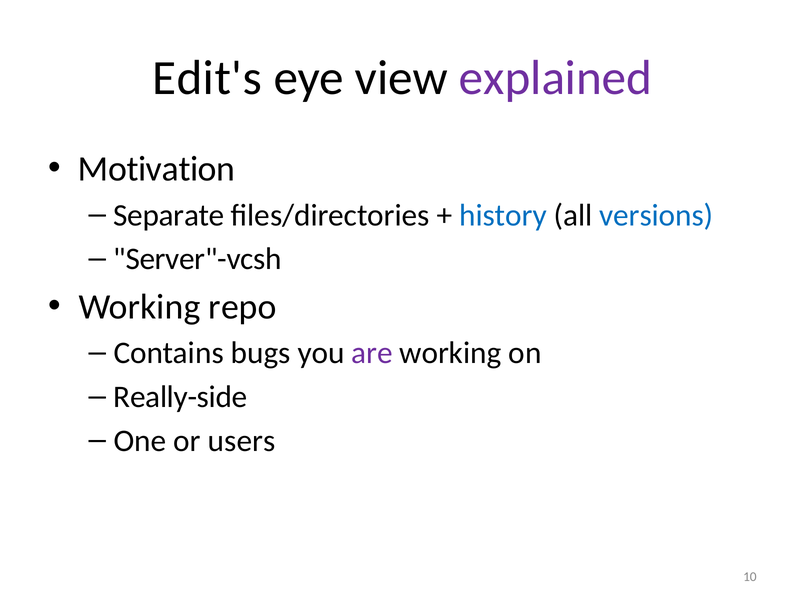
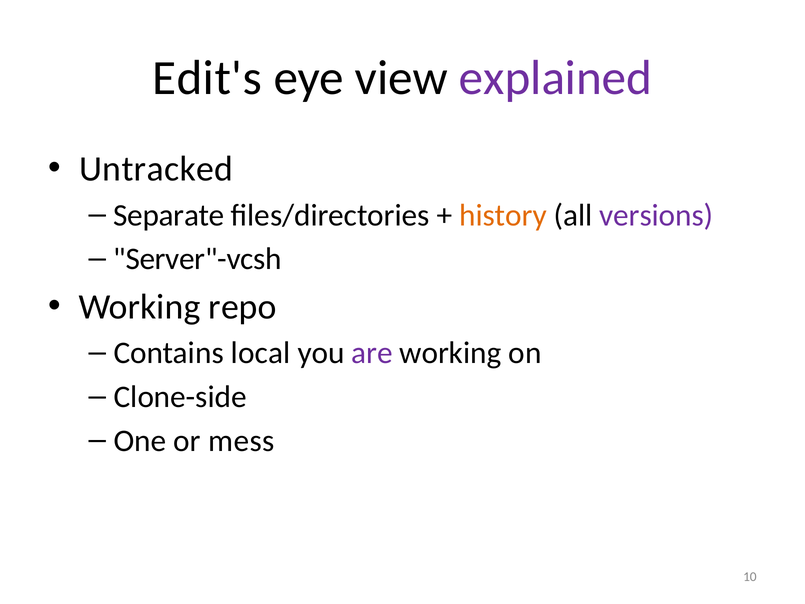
Motivation: Motivation -> Untracked
history colour: blue -> orange
versions colour: blue -> purple
bugs: bugs -> local
Really-side: Really-side -> Clone-side
users: users -> mess
